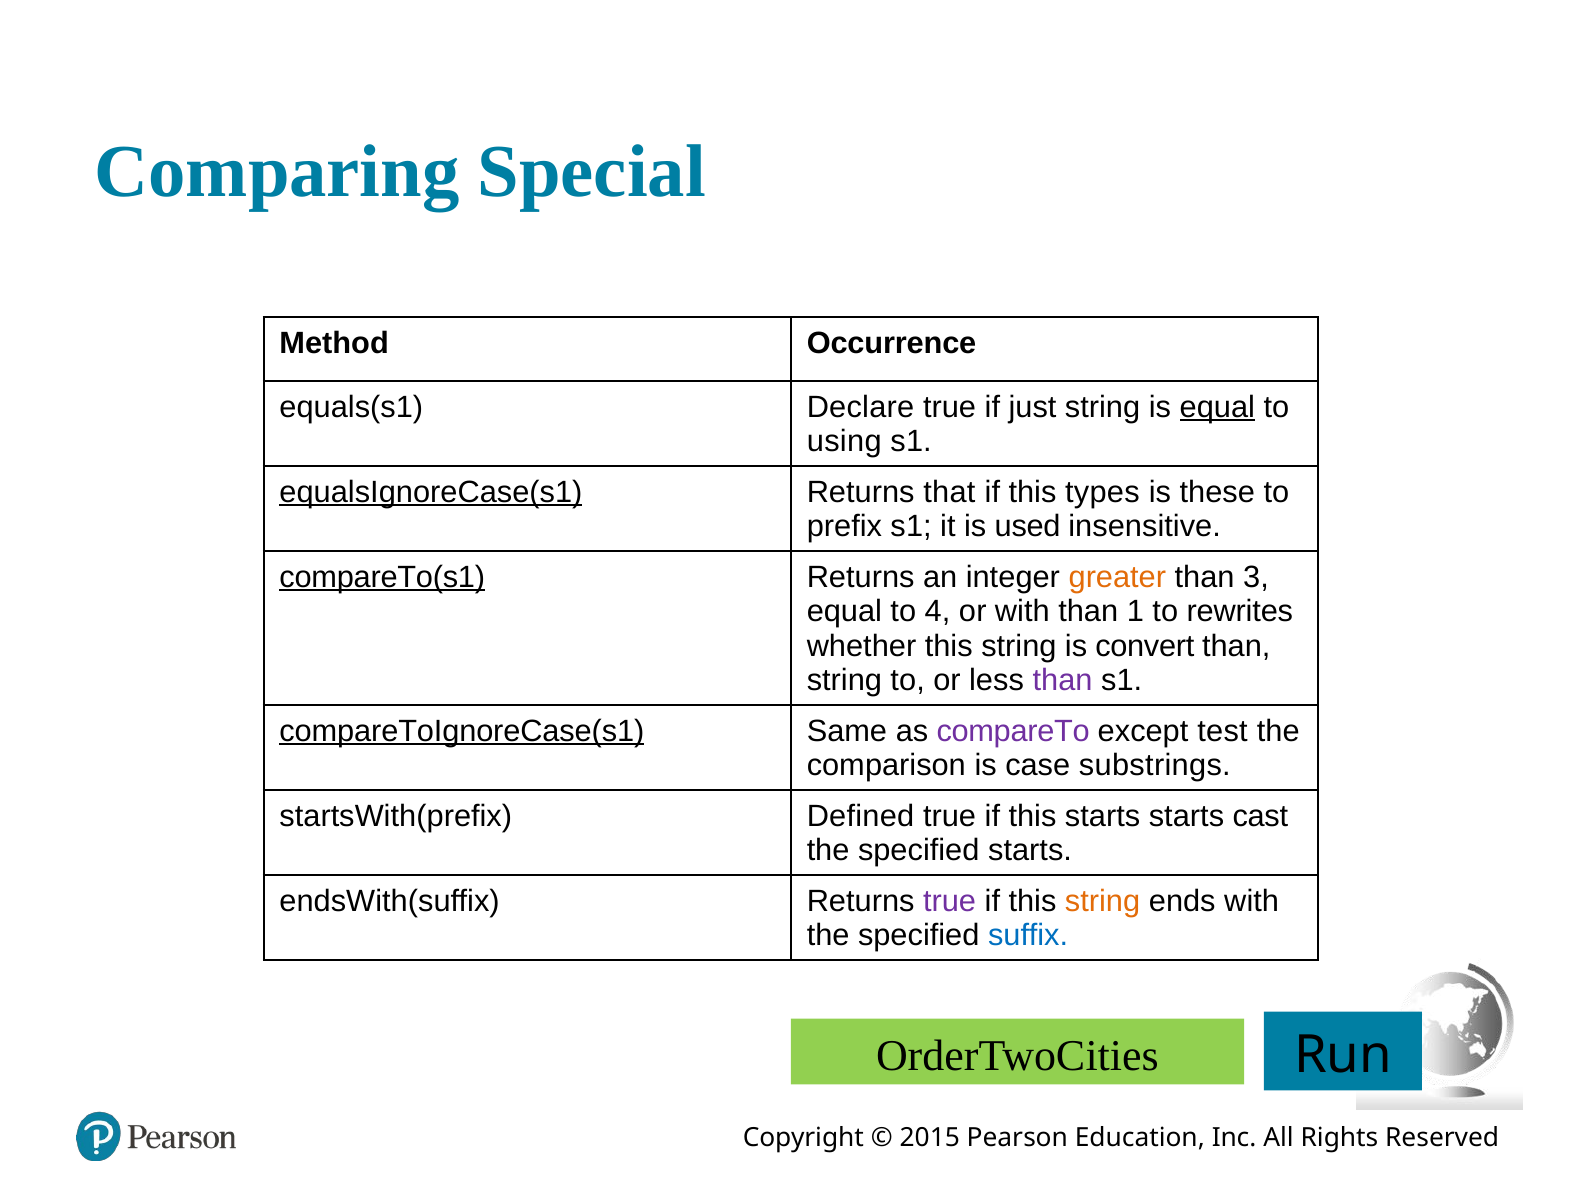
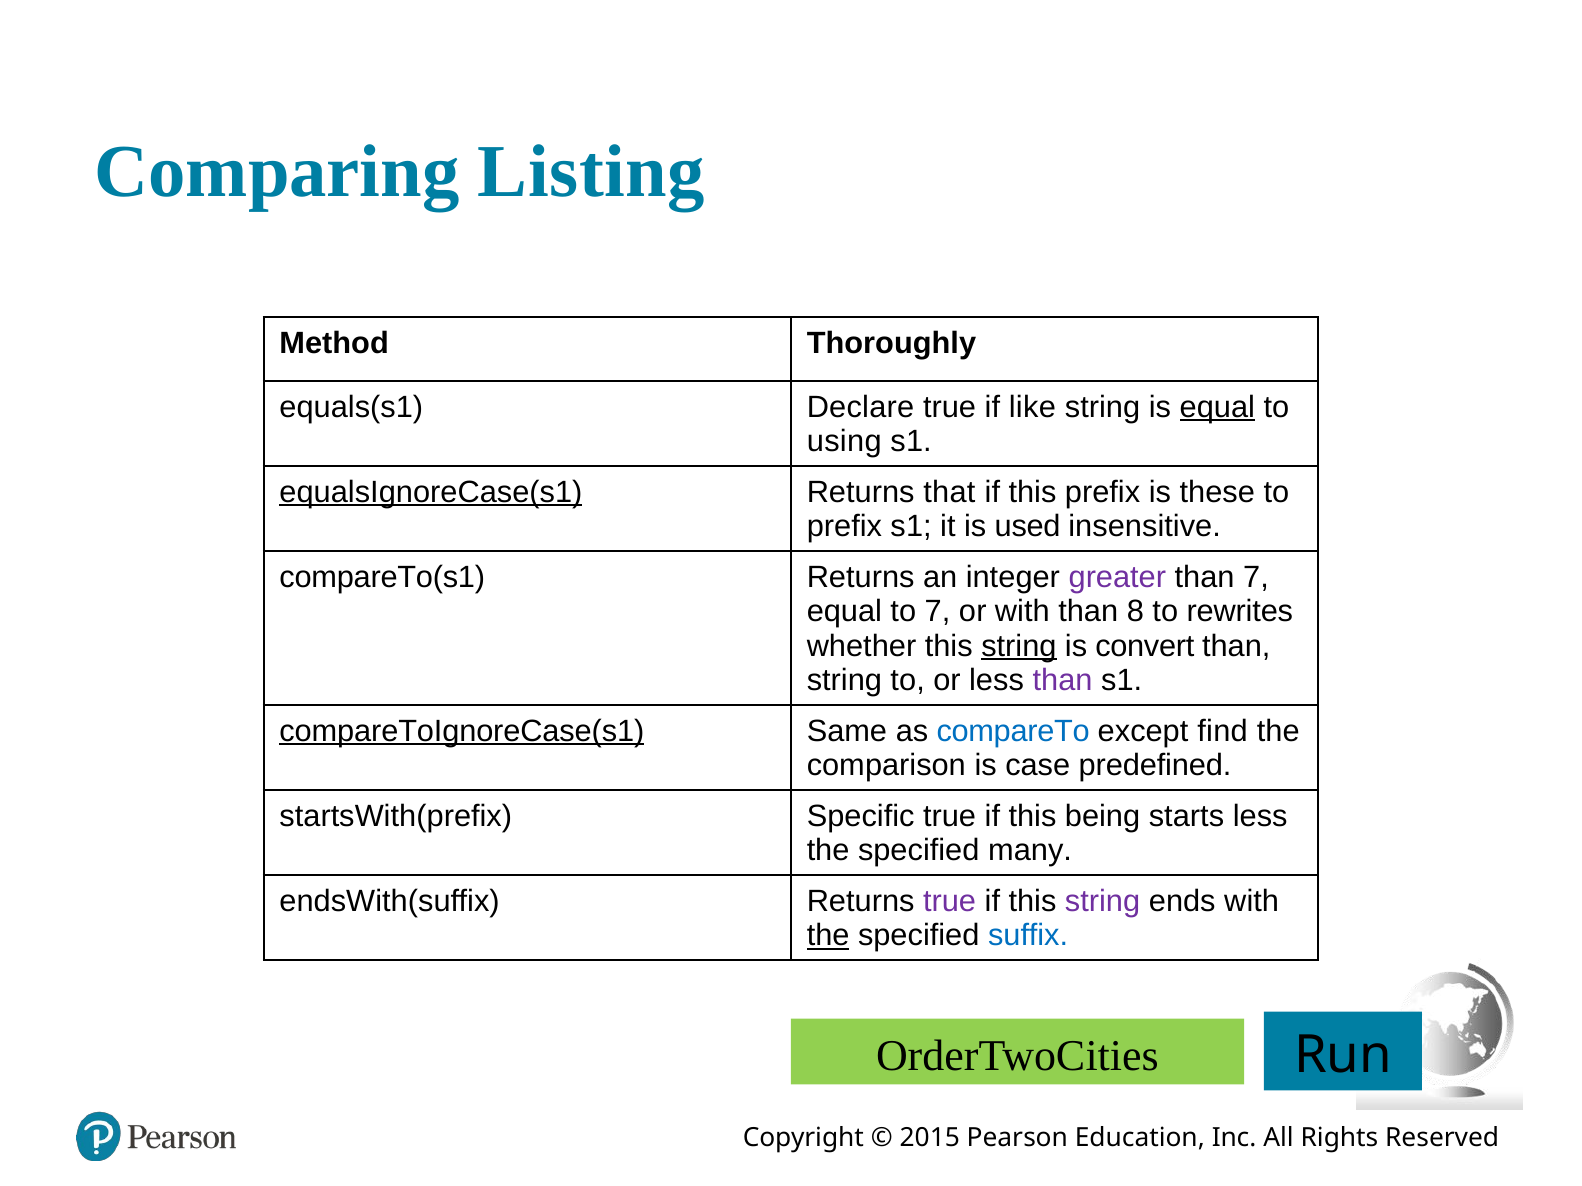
Special: Special -> Listing
Occurrence: Occurrence -> Thoroughly
just: just -> like
this types: types -> prefix
compareTo(s1 underline: present -> none
greater colour: orange -> purple
than 3: 3 -> 7
to 4: 4 -> 7
1: 1 -> 8
string at (1019, 646) underline: none -> present
compareTo colour: purple -> blue
test: test -> find
substrings: substrings -> predefined
Defined: Defined -> Specific
this starts: starts -> being
starts cast: cast -> less
specified starts: starts -> many
string at (1103, 901) colour: orange -> purple
the at (828, 936) underline: none -> present
